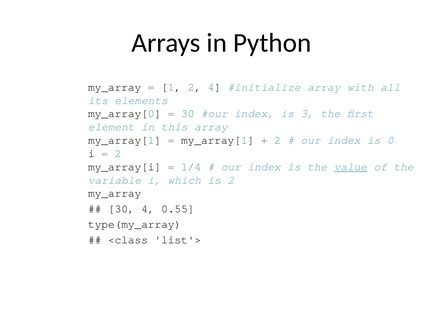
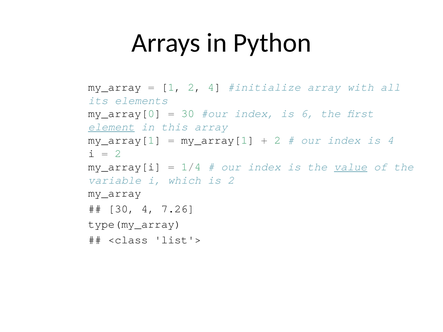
3: 3 -> 6
element underline: none -> present
is 0: 0 -> 4
0.55: 0.55 -> 7.26
